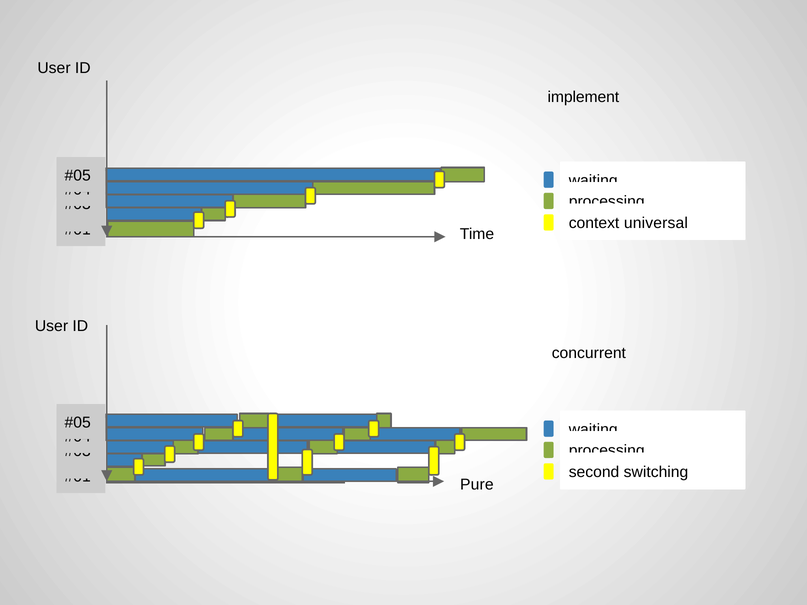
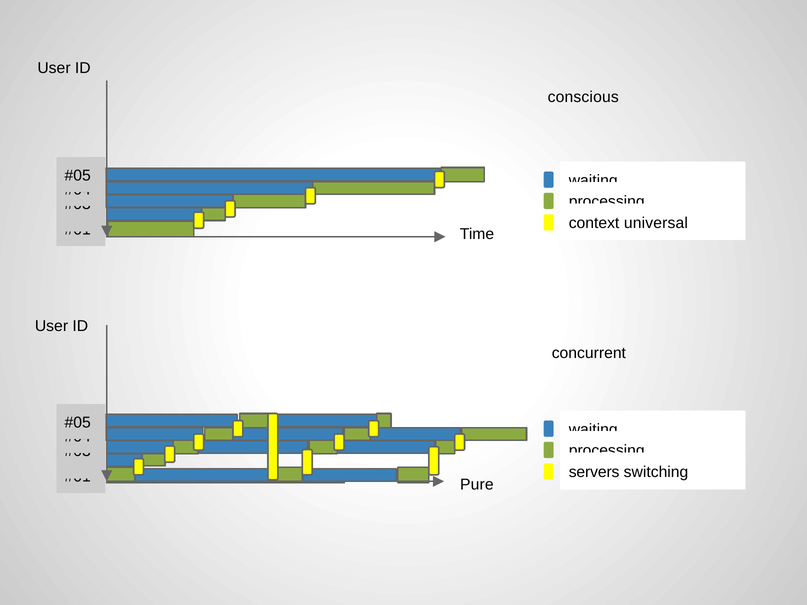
implement: implement -> conscious
second: second -> servers
